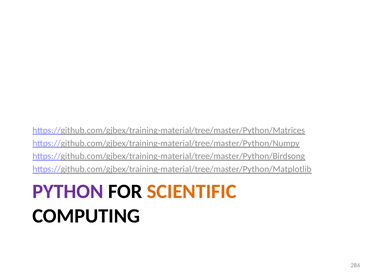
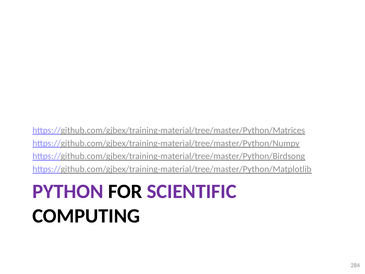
SCIENTIFIC colour: orange -> purple
